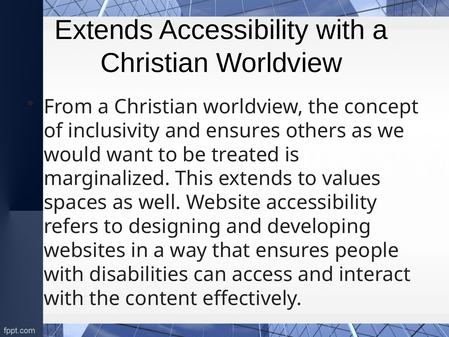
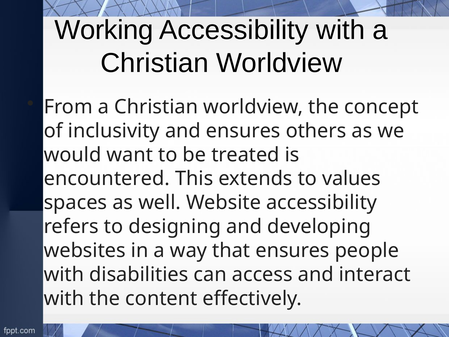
Extends at (104, 30): Extends -> Working
marginalized: marginalized -> encountered
